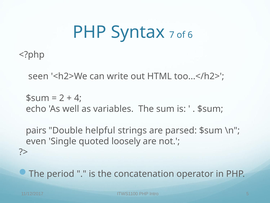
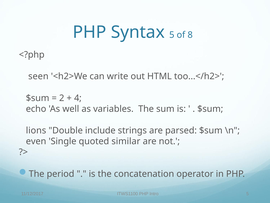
Syntax 7: 7 -> 5
6: 6 -> 8
pairs: pairs -> lions
helpful: helpful -> include
loosely: loosely -> similar
